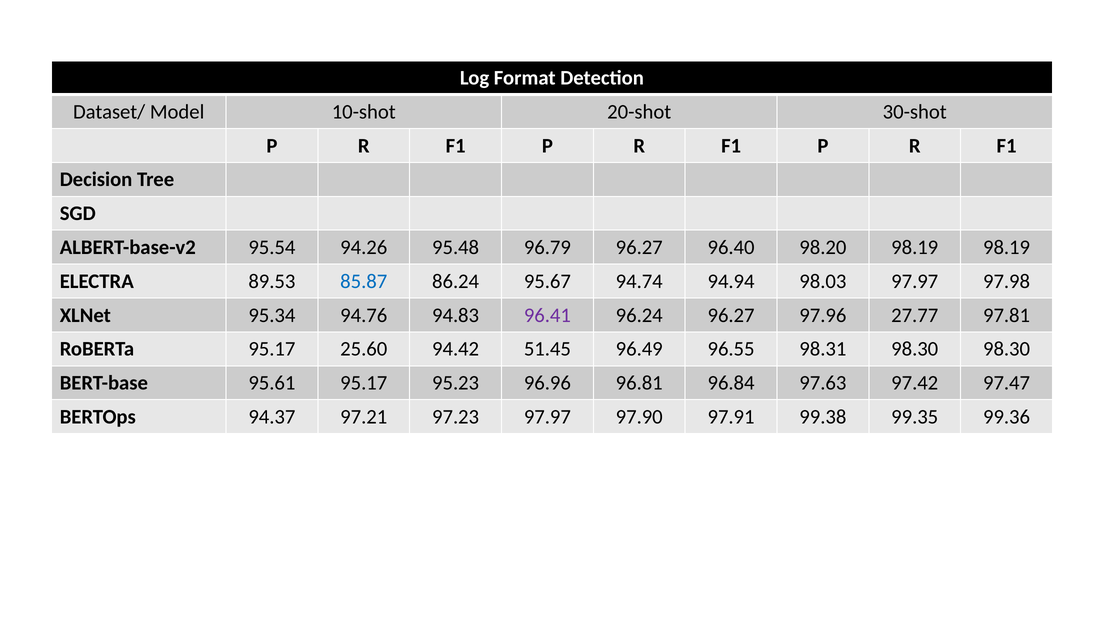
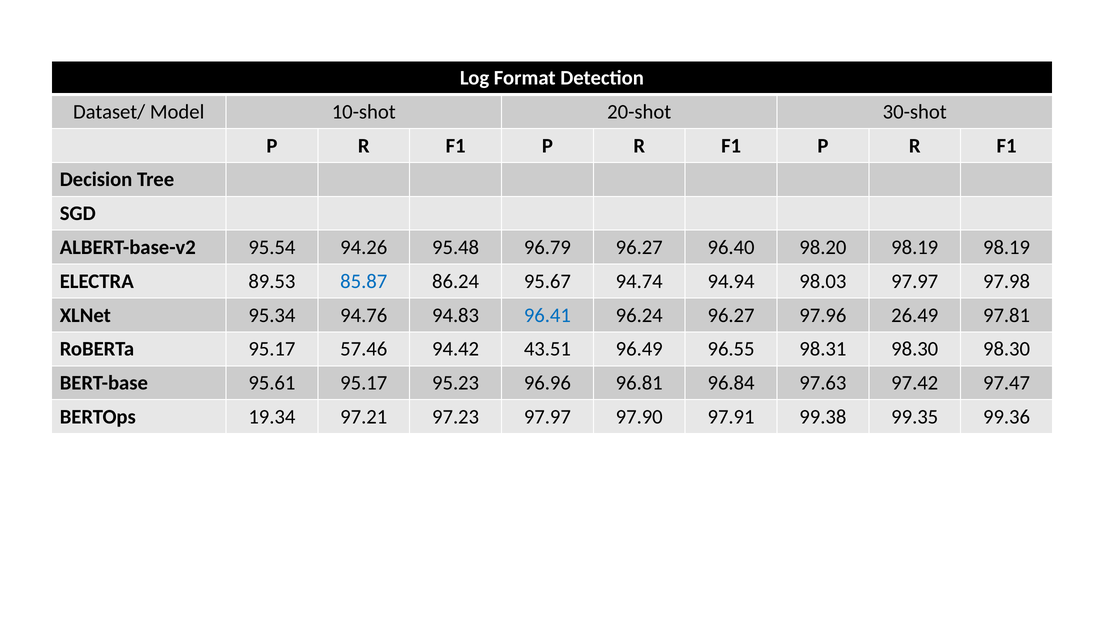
96.41 colour: purple -> blue
27.77: 27.77 -> 26.49
25.60: 25.60 -> 57.46
51.45: 51.45 -> 43.51
94.37: 94.37 -> 19.34
